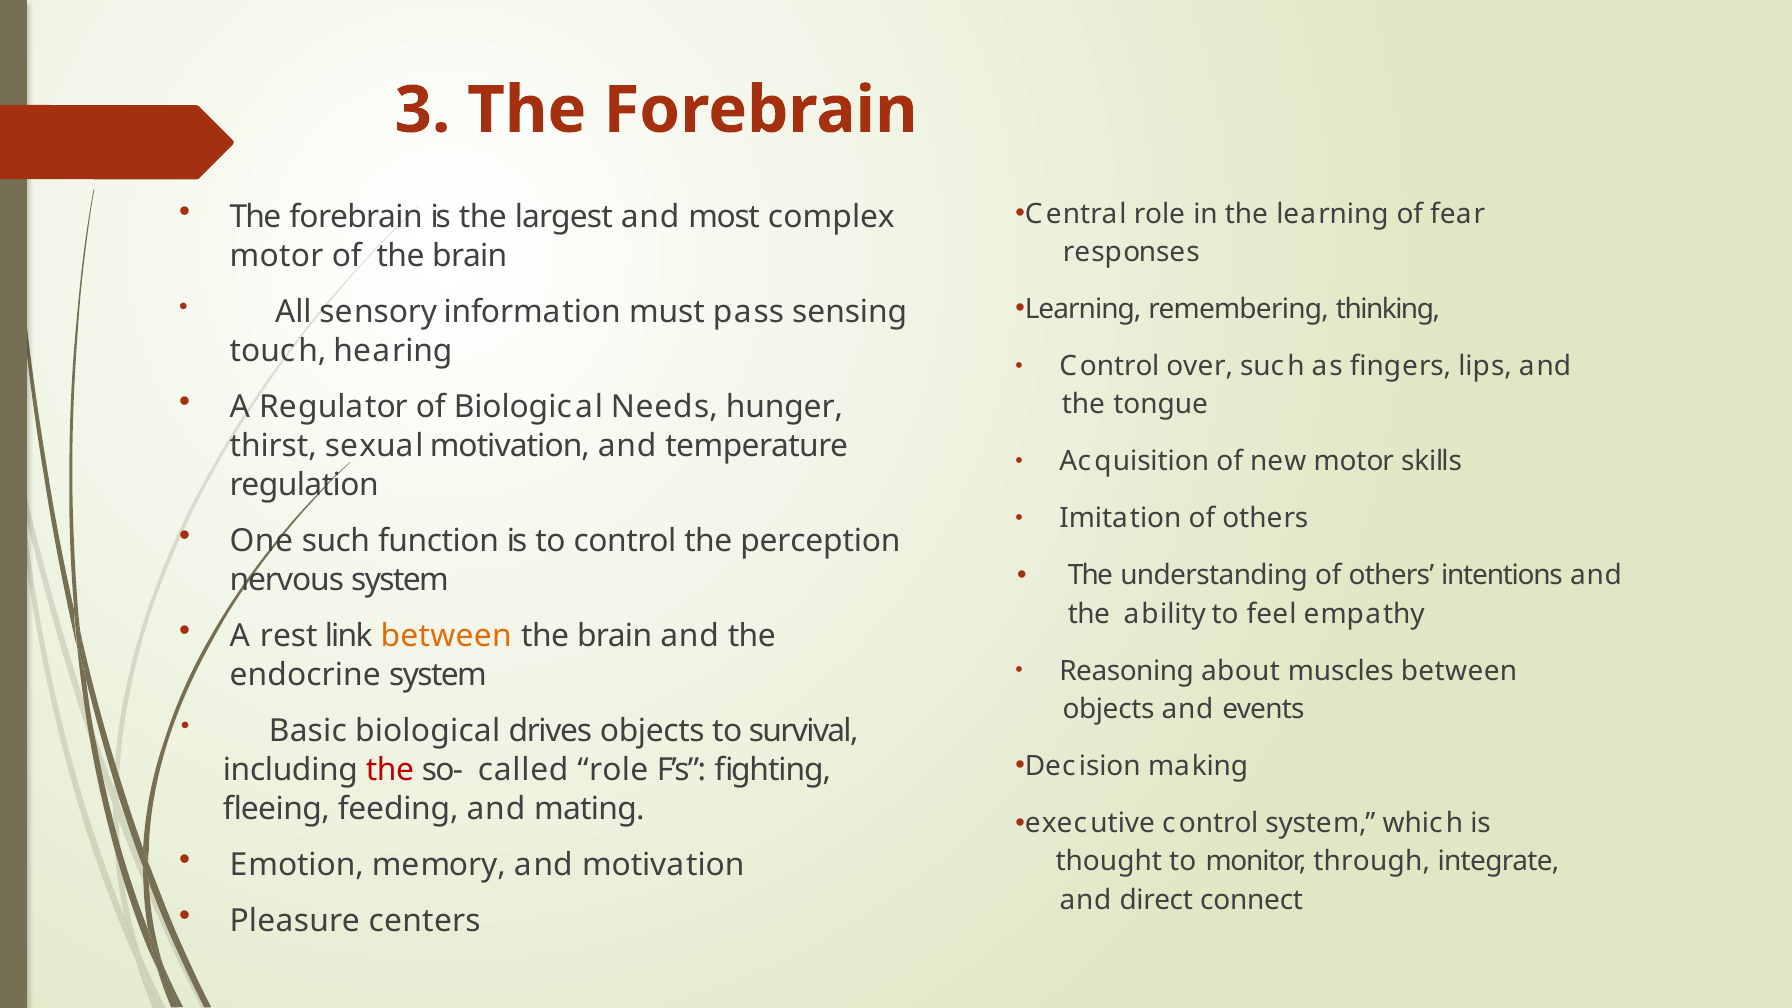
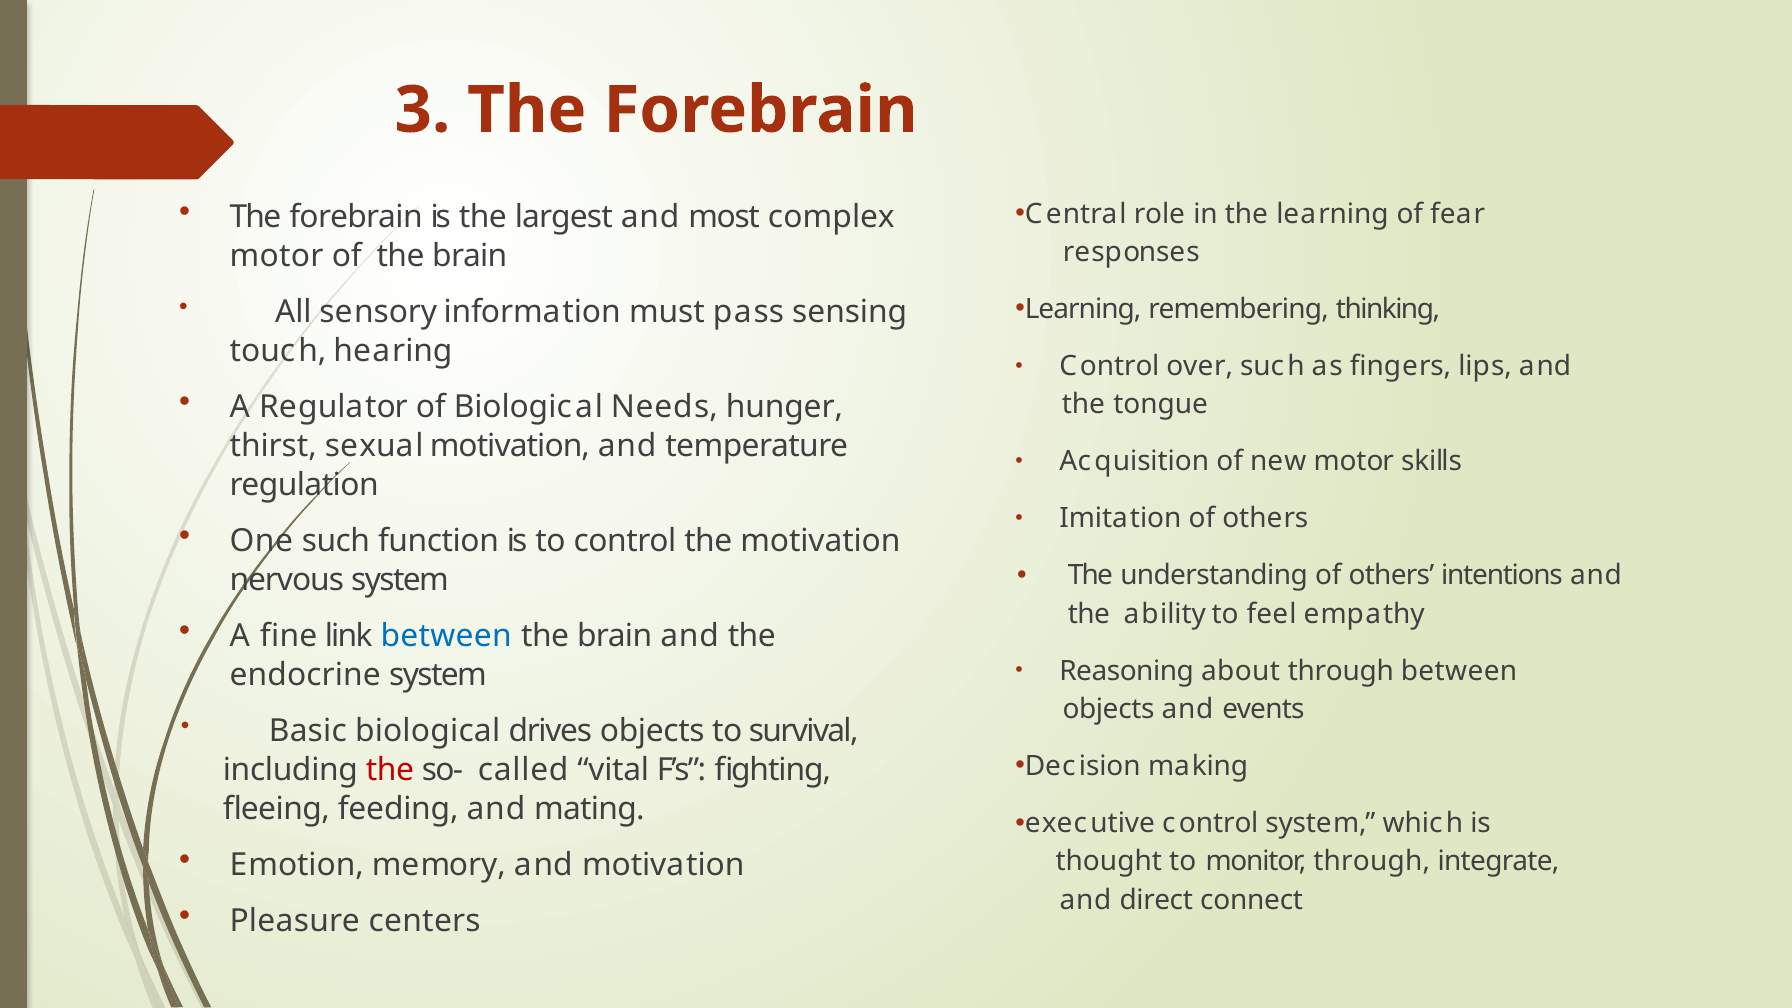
the perception: perception -> motivation
rest: rest -> fine
between at (446, 636) colour: orange -> blue
about muscles: muscles -> through
called role: role -> vital
